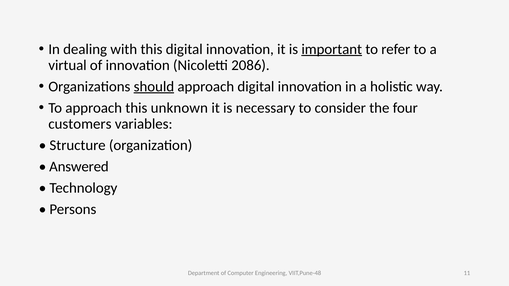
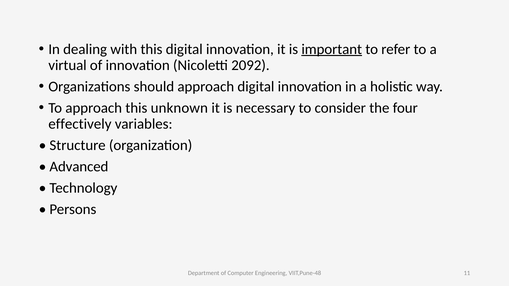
2086: 2086 -> 2092
should underline: present -> none
customers: customers -> effectively
Answered: Answered -> Advanced
